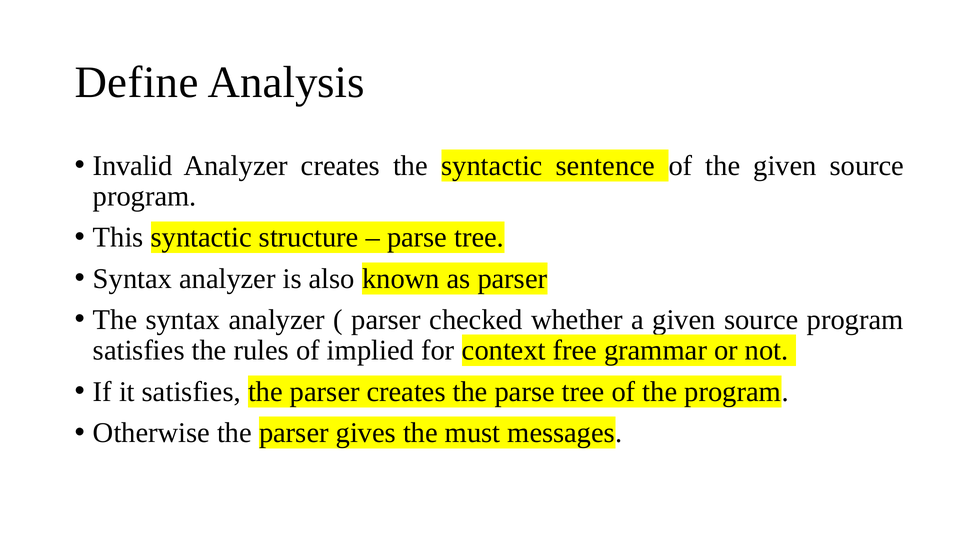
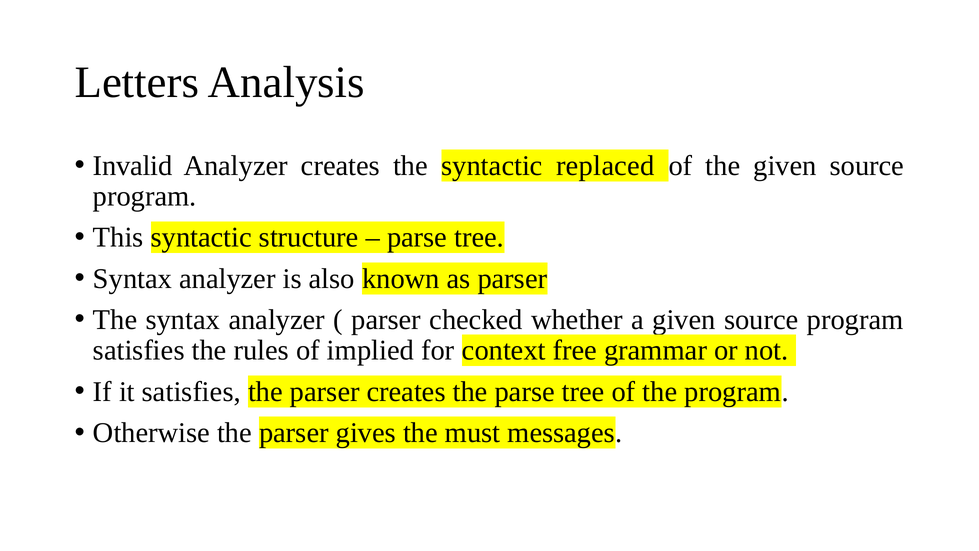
Define: Define -> Letters
sentence: sentence -> replaced
